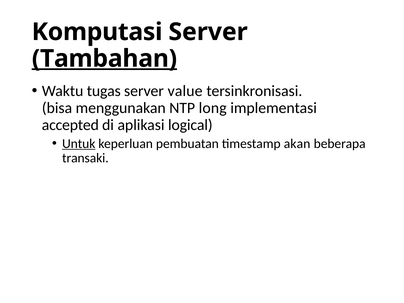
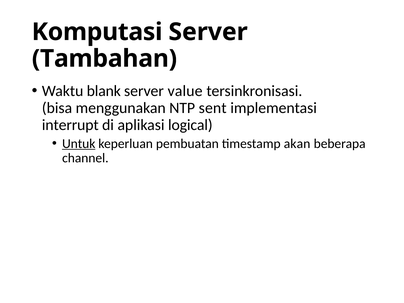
Tambahan underline: present -> none
tugas: tugas -> blank
long: long -> sent
accepted: accepted -> interrupt
transaki: transaki -> channel
